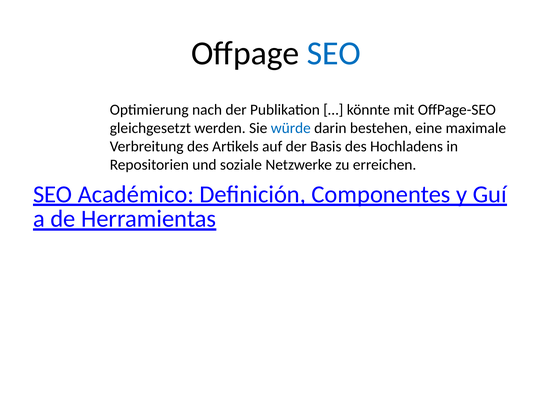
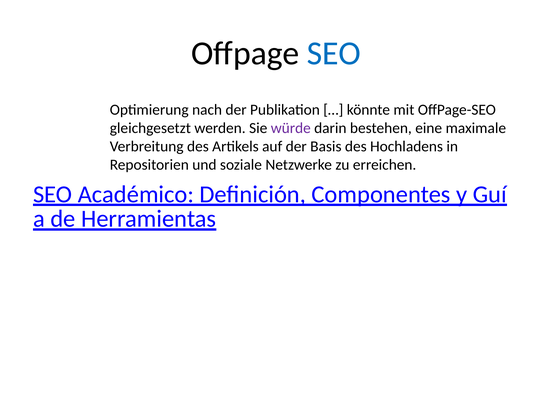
würde colour: blue -> purple
